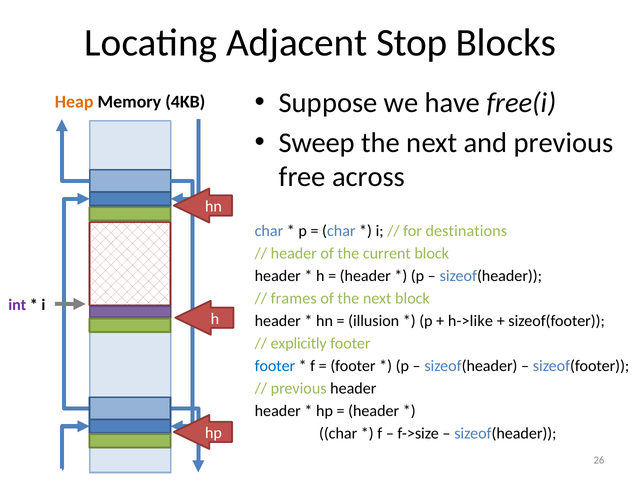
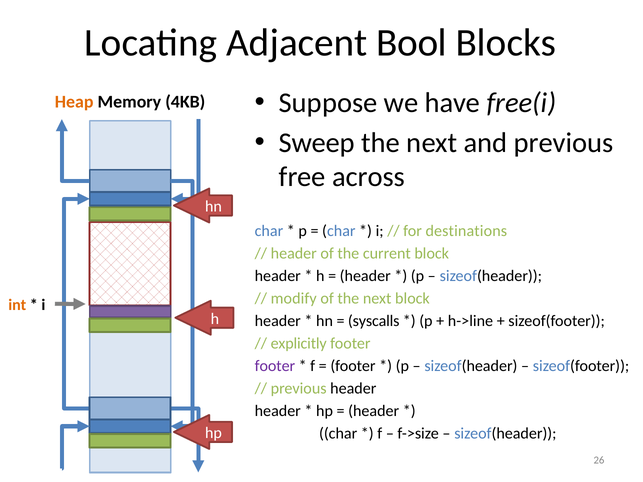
Stop: Stop -> Bool
frames: frames -> modify
int colour: purple -> orange
illusion: illusion -> syscalls
h->like: h->like -> h->line
footer at (275, 366) colour: blue -> purple
